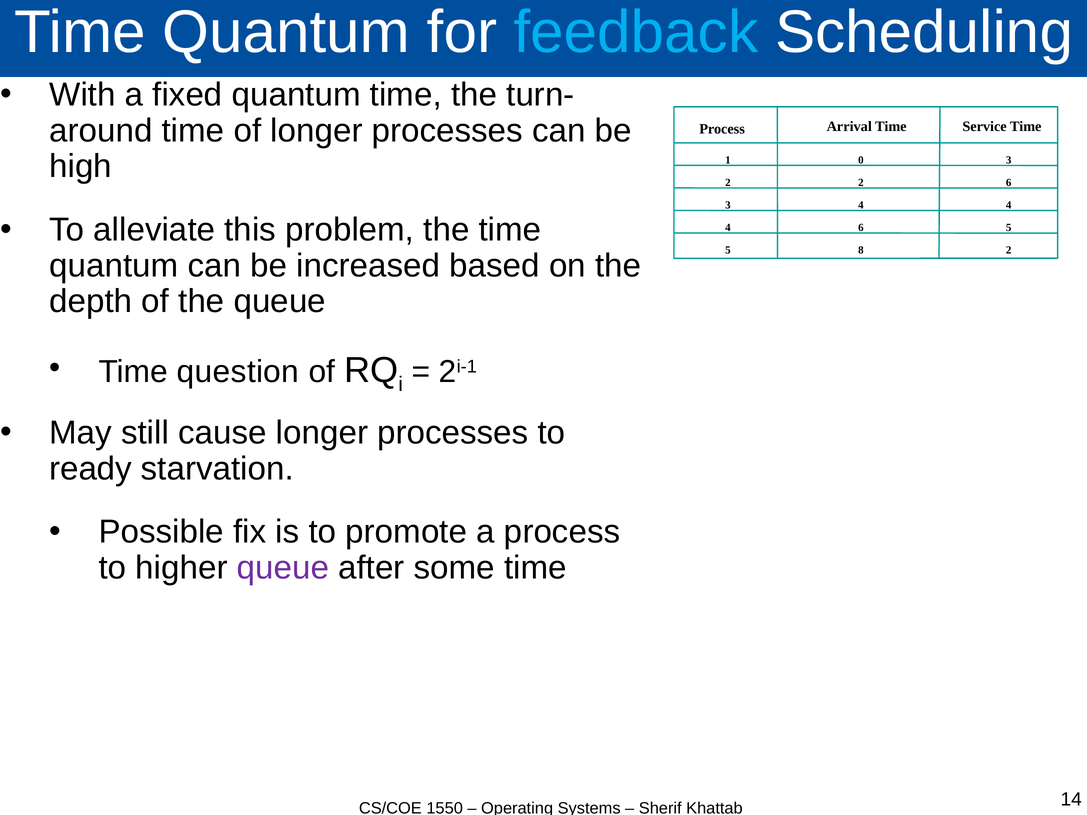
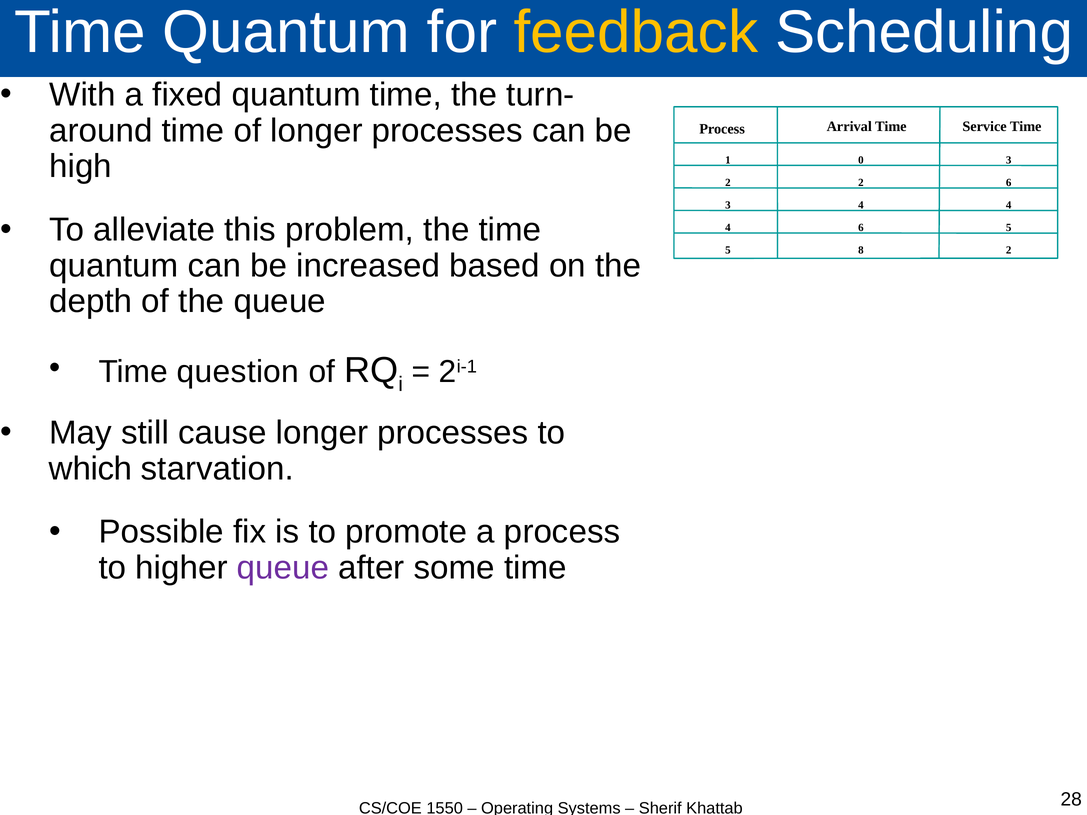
feedback colour: light blue -> yellow
ready: ready -> which
14: 14 -> 28
